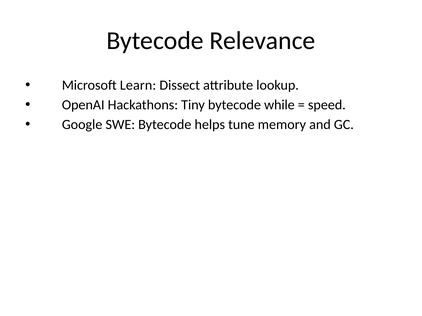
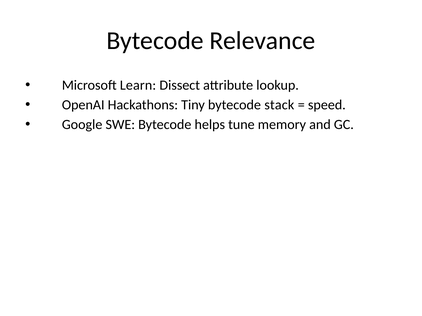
while: while -> stack
